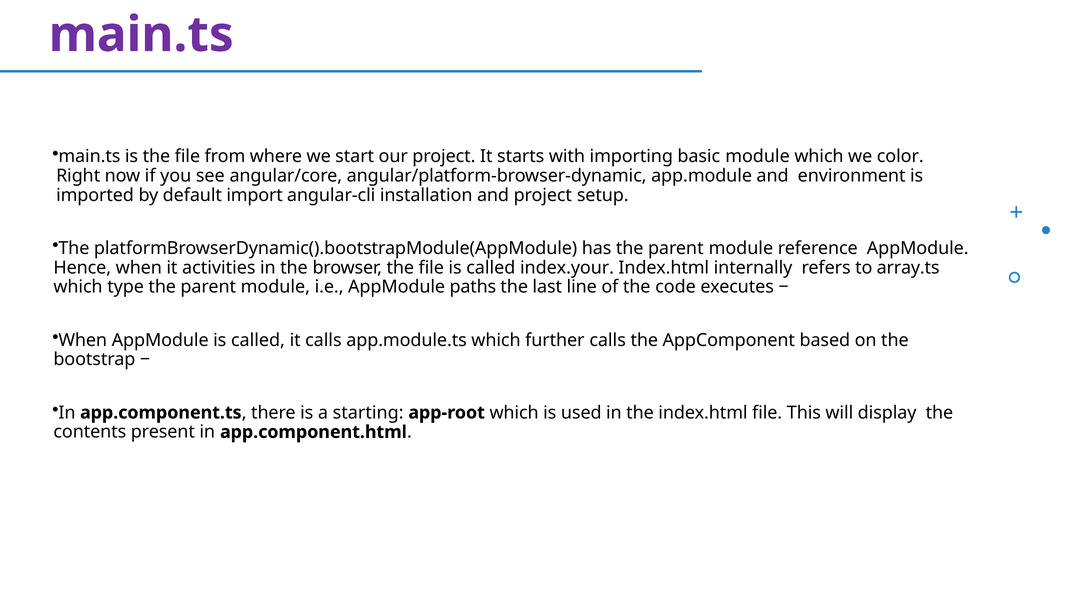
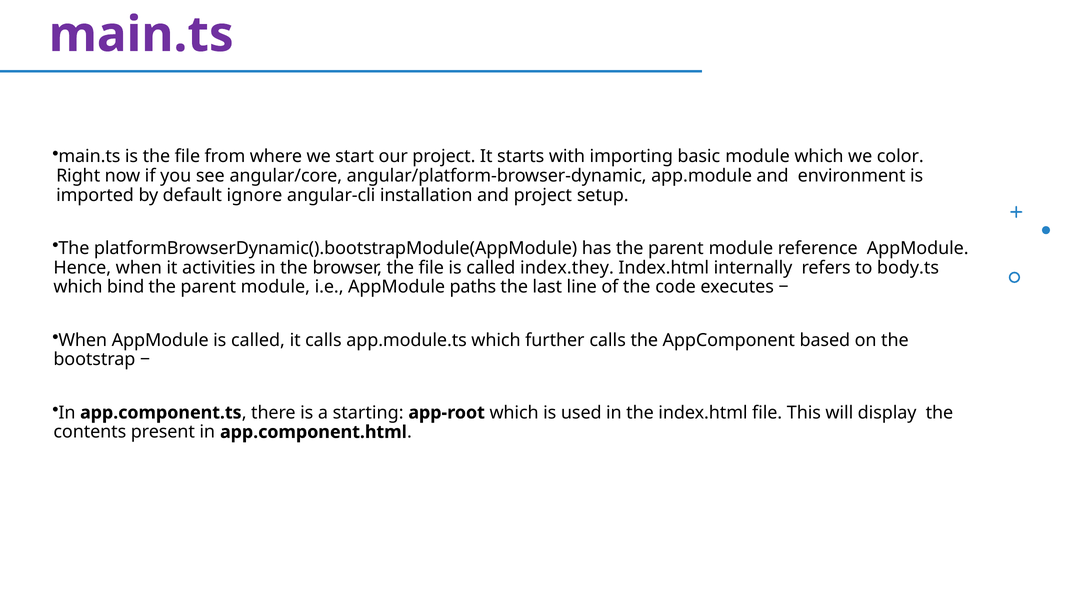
import: import -> ignore
index.your: index.your -> index.they
array.ts: array.ts -> body.ts
type: type -> bind
